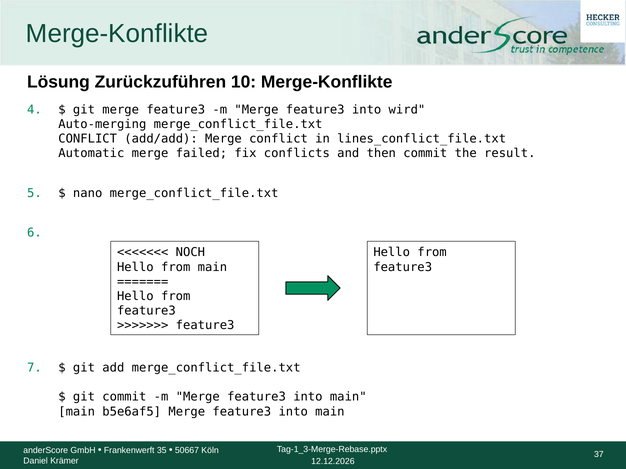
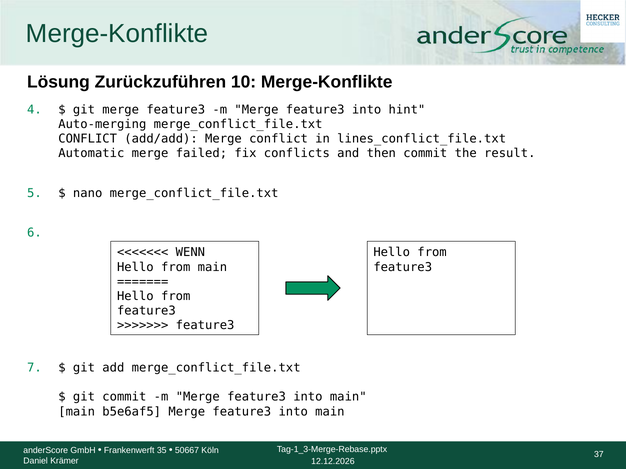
wird: wird -> hint
NOCH: NOCH -> WENN
